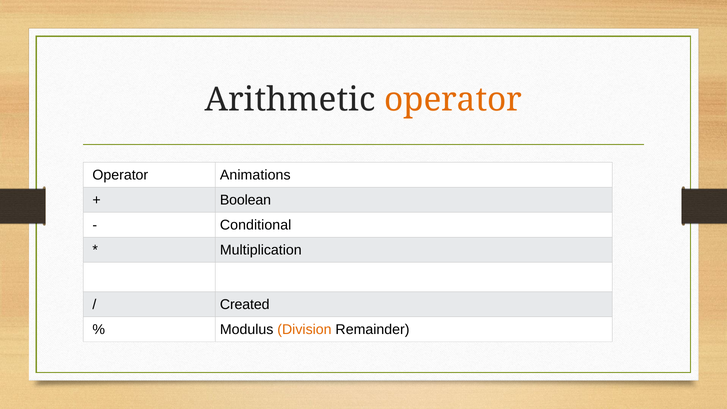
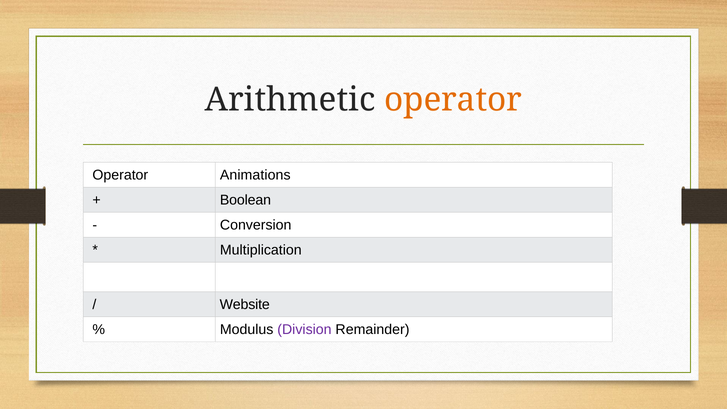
Conditional: Conditional -> Conversion
Created: Created -> Website
Division colour: orange -> purple
